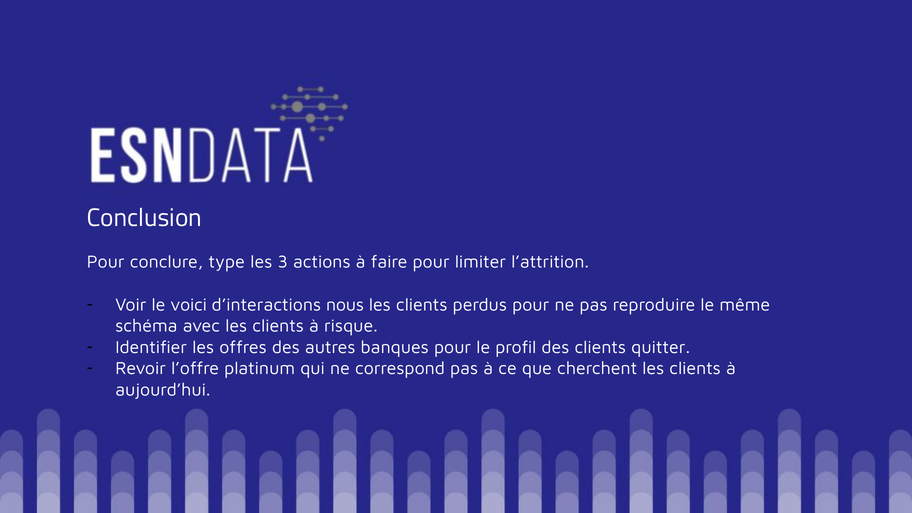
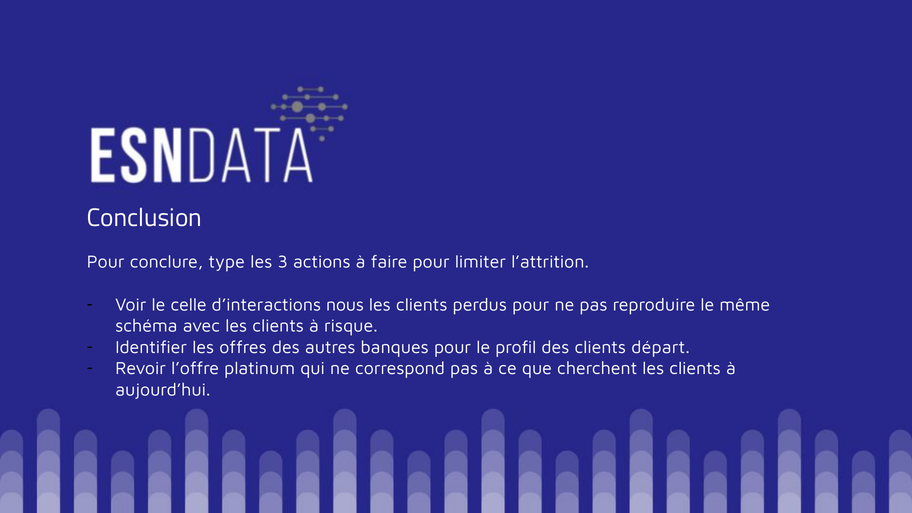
voici: voici -> celle
quitter: quitter -> départ
